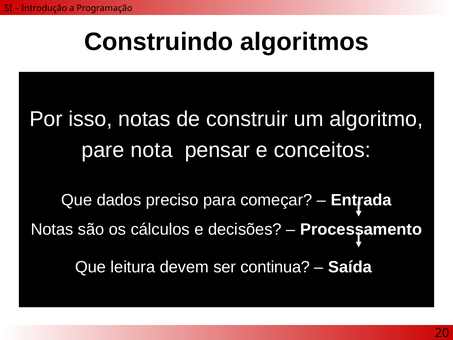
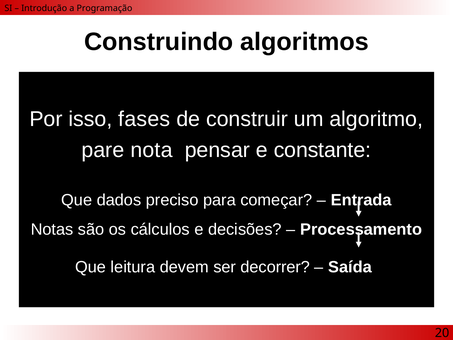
isso notas: notas -> fases
conceitos: conceitos -> constante
continua: continua -> decorrer
